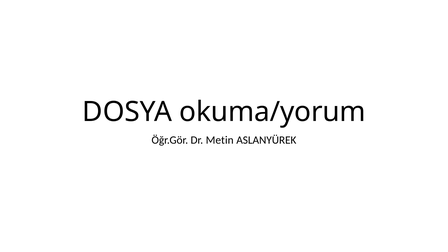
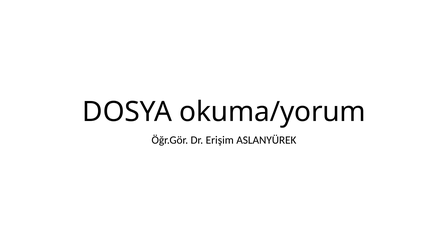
Metin: Metin -> Erişim
